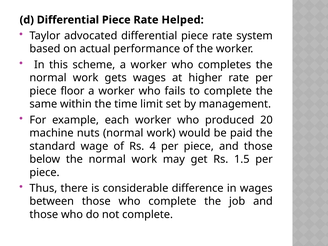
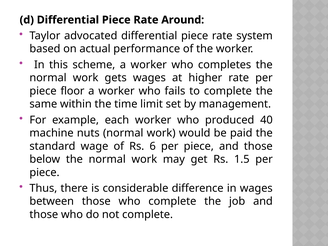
Helped: Helped -> Around
20: 20 -> 40
4: 4 -> 6
